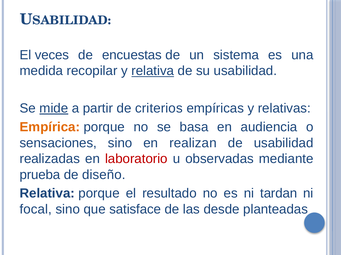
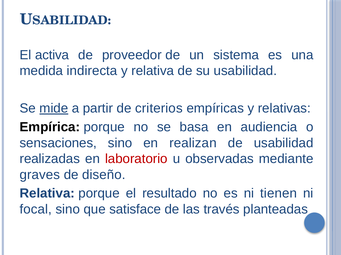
veces: veces -> activa
encuestas: encuestas -> proveedor
recopilar: recopilar -> indirecta
relativa at (153, 71) underline: present -> none
Empírica colour: orange -> black
prueba: prueba -> graves
tardan: tardan -> tienen
desde: desde -> través
